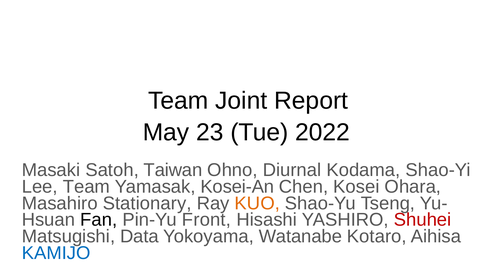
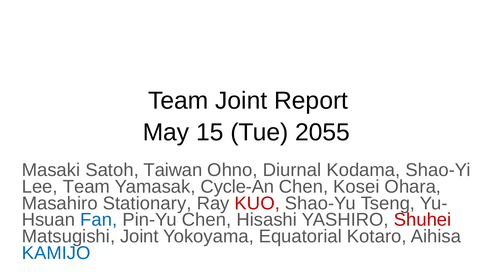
23: 23 -> 15
2022: 2022 -> 2055
Kosei-An: Kosei-An -> Cycle-An
KUO colour: orange -> red
Fan colour: black -> blue
Pin-Yu Front: Front -> Chen
Matsugishi Data: Data -> Joint
Watanabe: Watanabe -> Equatorial
